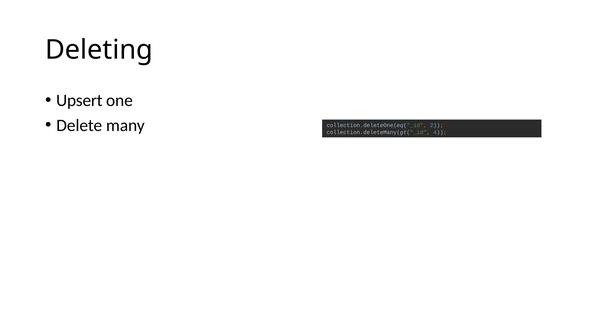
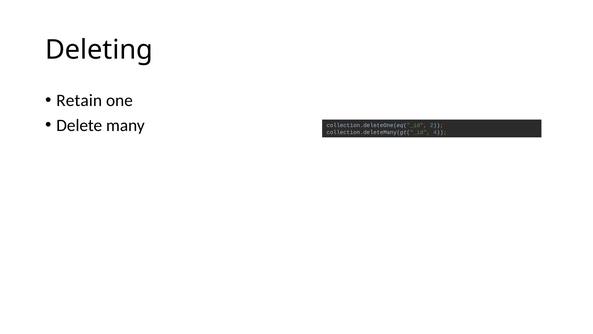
Upsert: Upsert -> Retain
